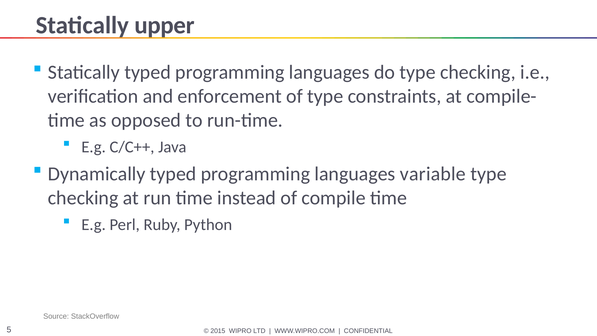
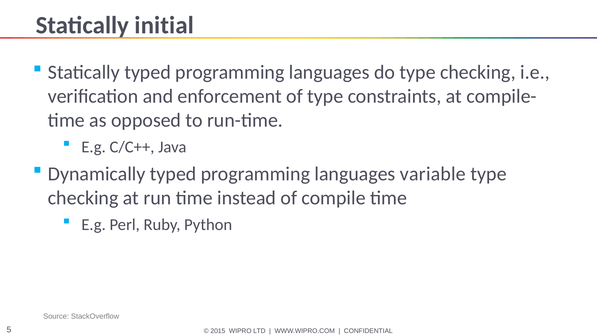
upper: upper -> initial
